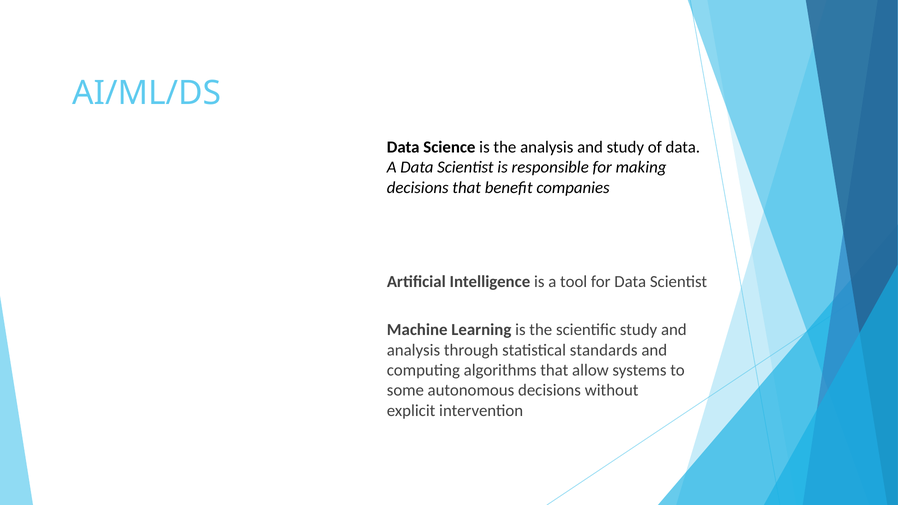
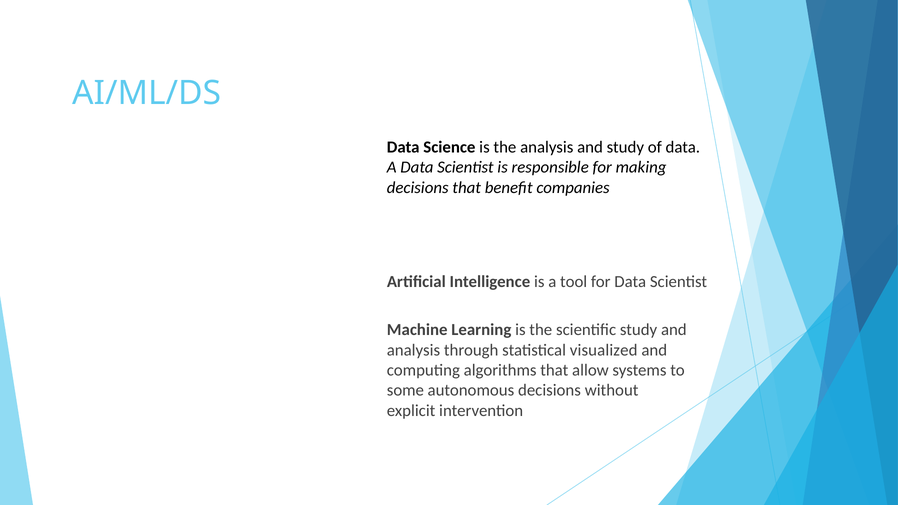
standards: standards -> visualized
